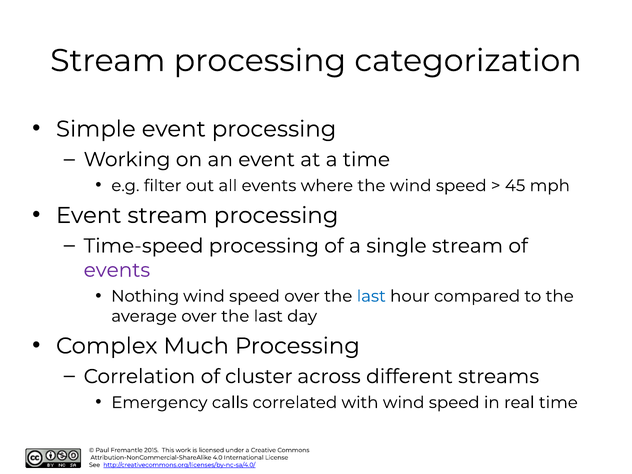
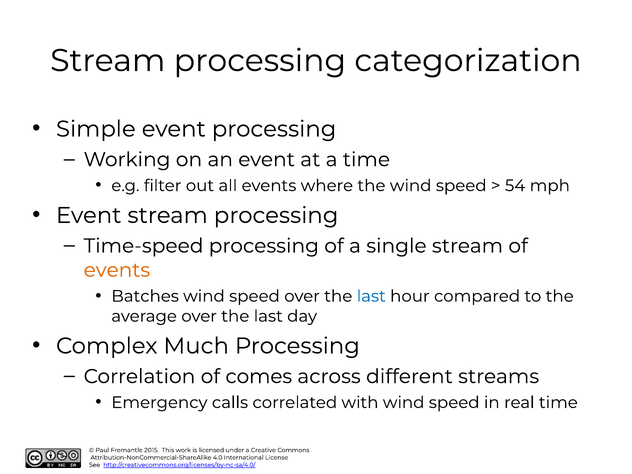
45: 45 -> 54
events at (117, 270) colour: purple -> orange
Nothing: Nothing -> Batches
cluster: cluster -> comes
